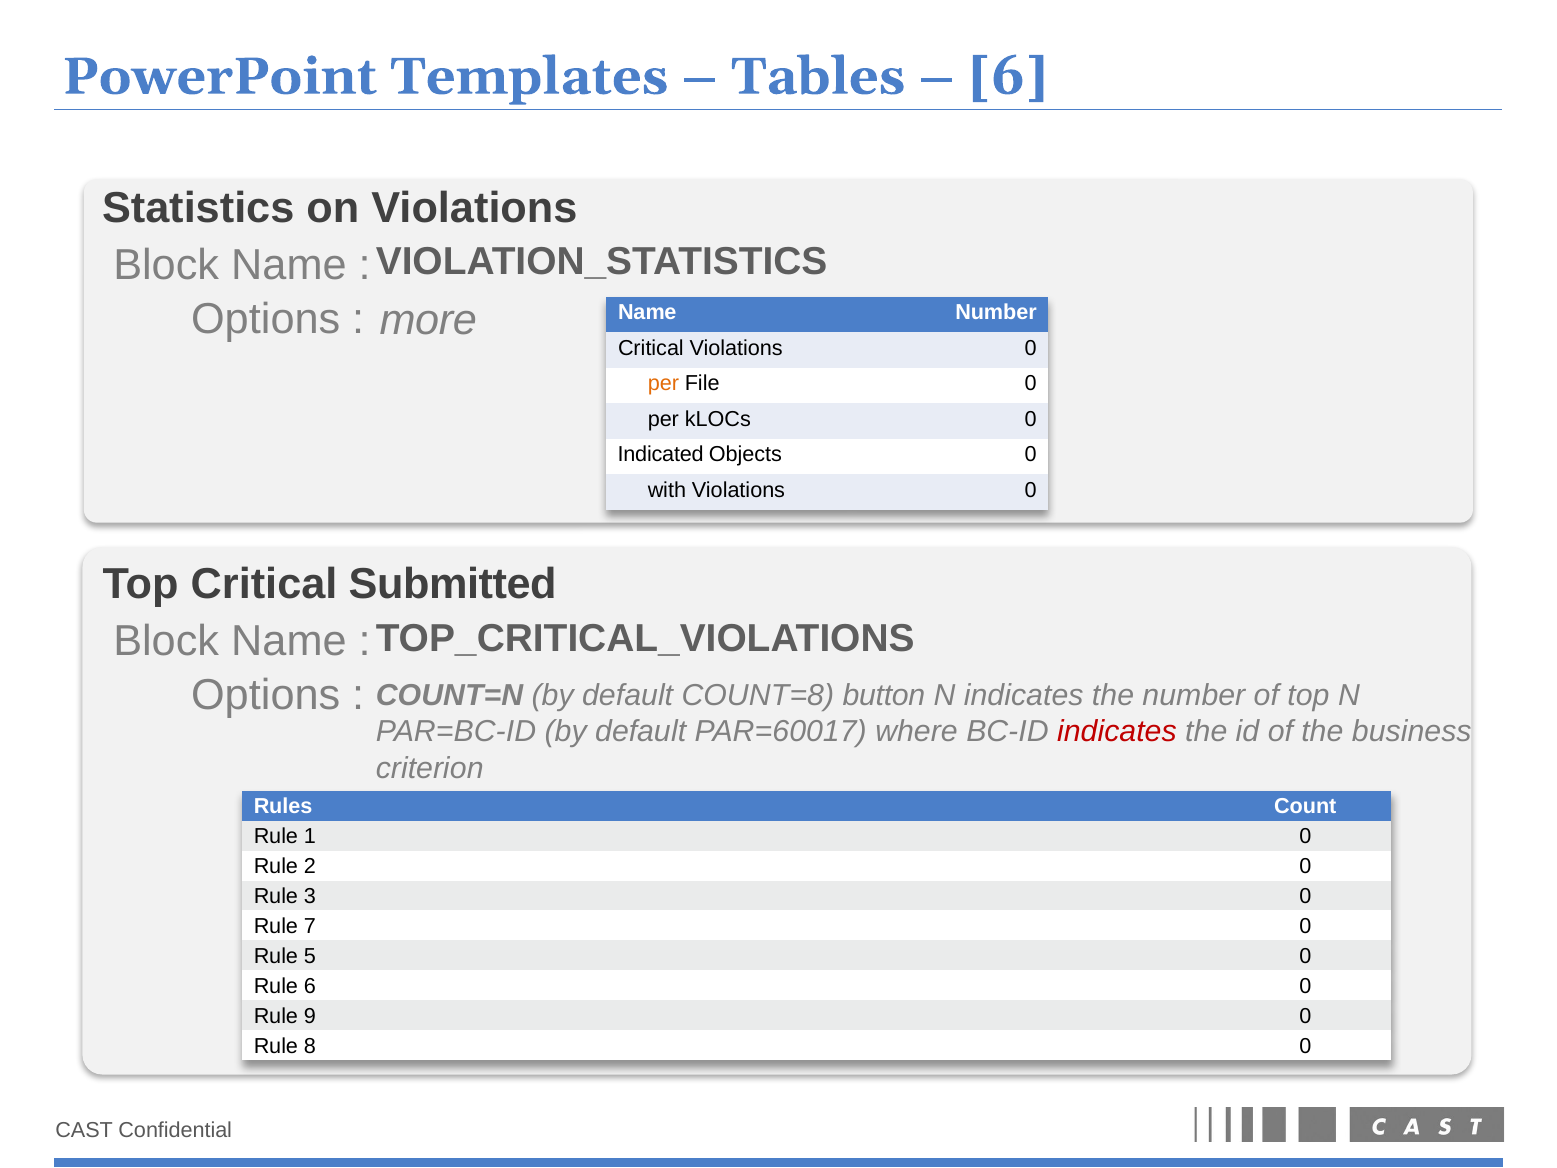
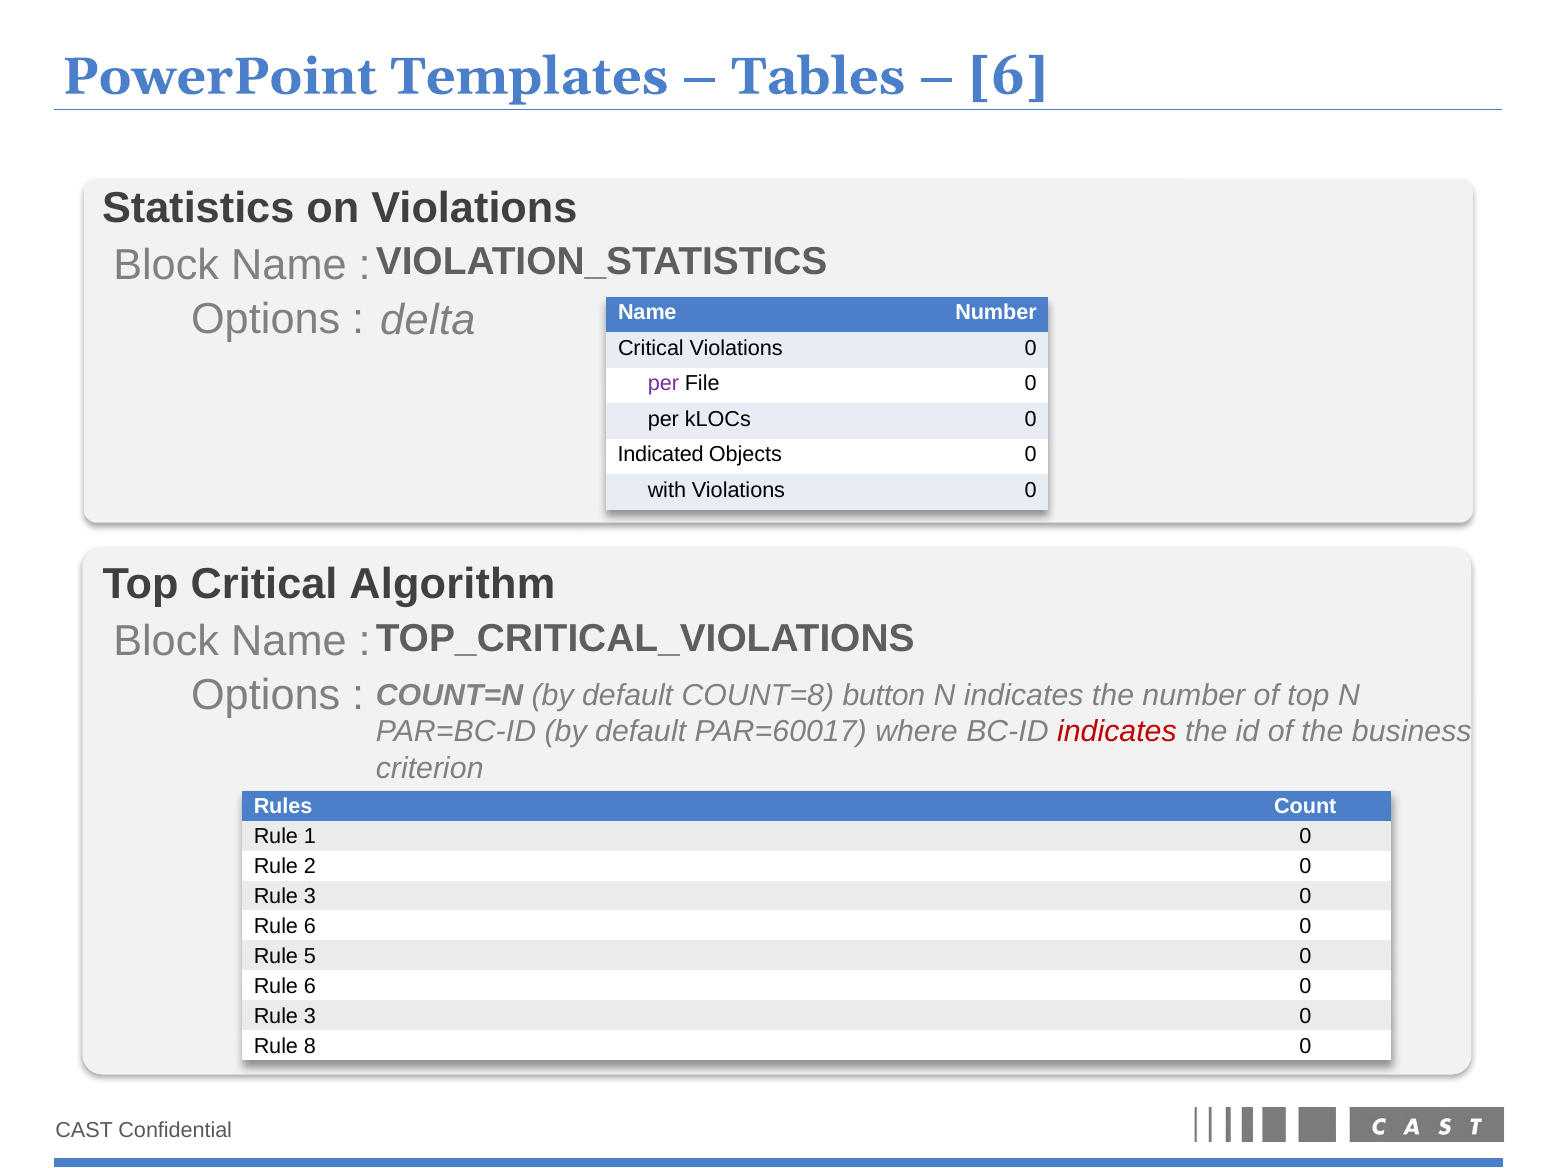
more: more -> delta
per at (663, 383) colour: orange -> purple
Submitted: Submitted -> Algorithm
7 at (310, 926): 7 -> 6
9 at (310, 1016): 9 -> 3
